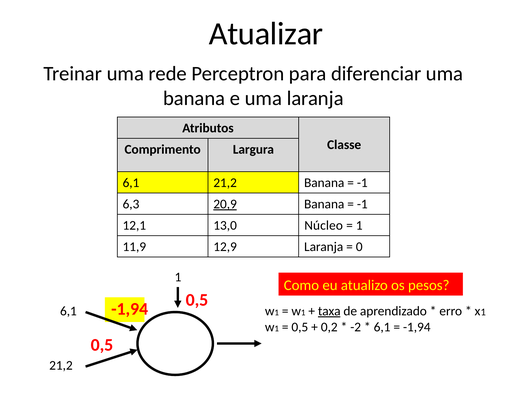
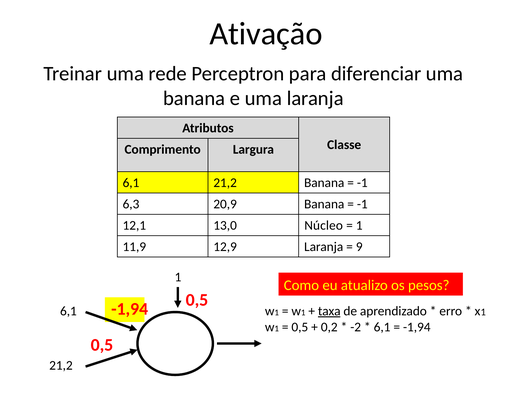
Atualizar: Atualizar -> Ativação
20,9 underline: present -> none
0: 0 -> 9
